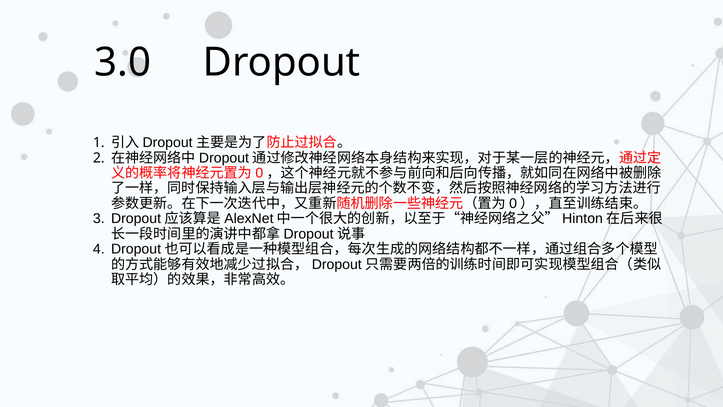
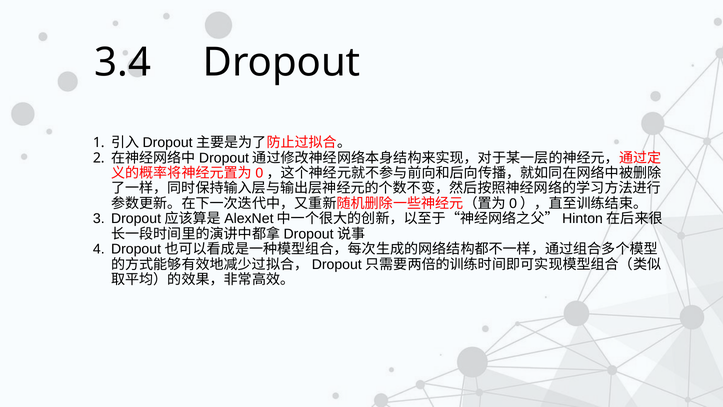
3.0: 3.0 -> 3.4
